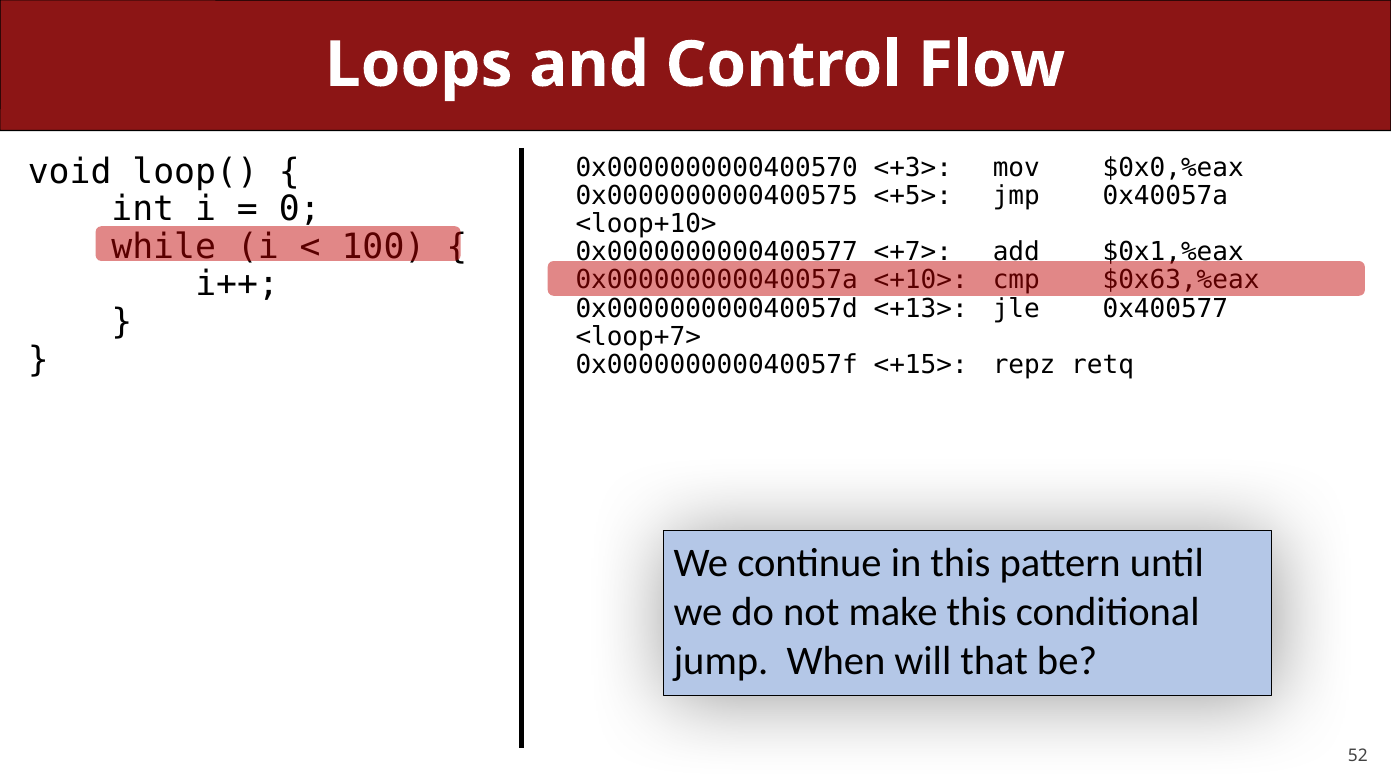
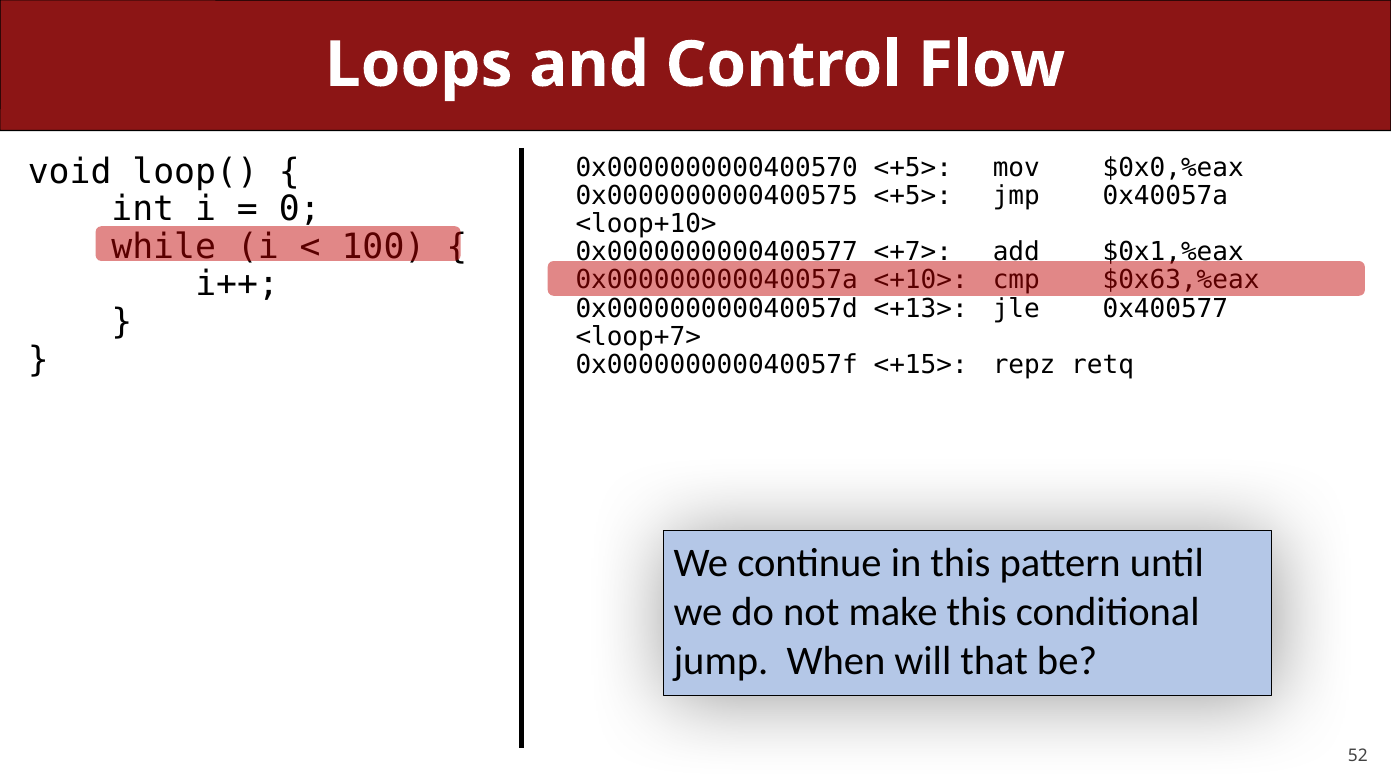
0x0000000000400570 <+3>: <+3> -> <+5>
